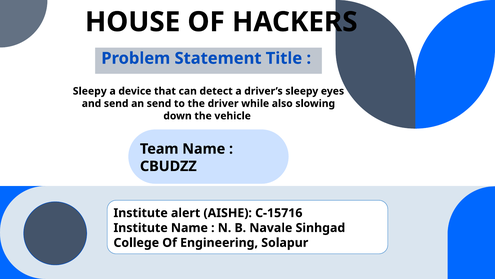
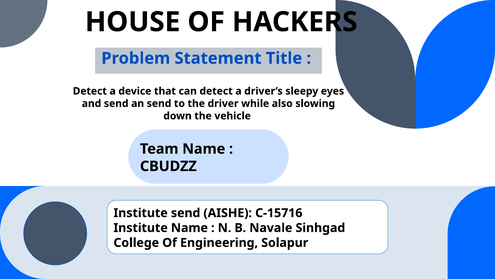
Sleepy at (90, 91): Sleepy -> Detect
Institute alert: alert -> send
